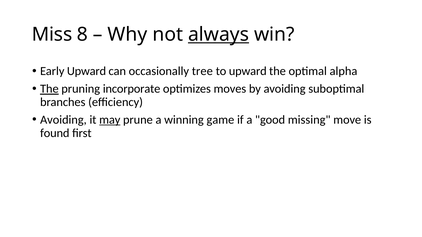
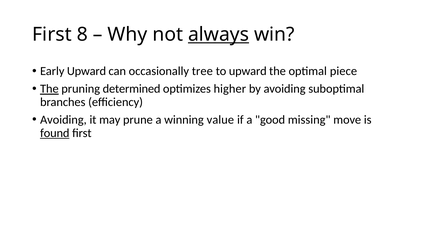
Miss at (52, 35): Miss -> First
alpha: alpha -> piece
incorporate: incorporate -> determined
moves: moves -> higher
may underline: present -> none
game: game -> value
found underline: none -> present
